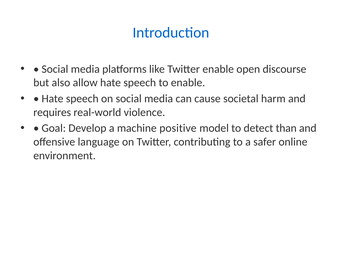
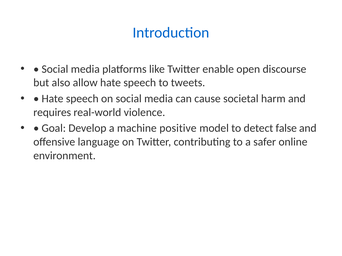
to enable: enable -> tweets
than: than -> false
